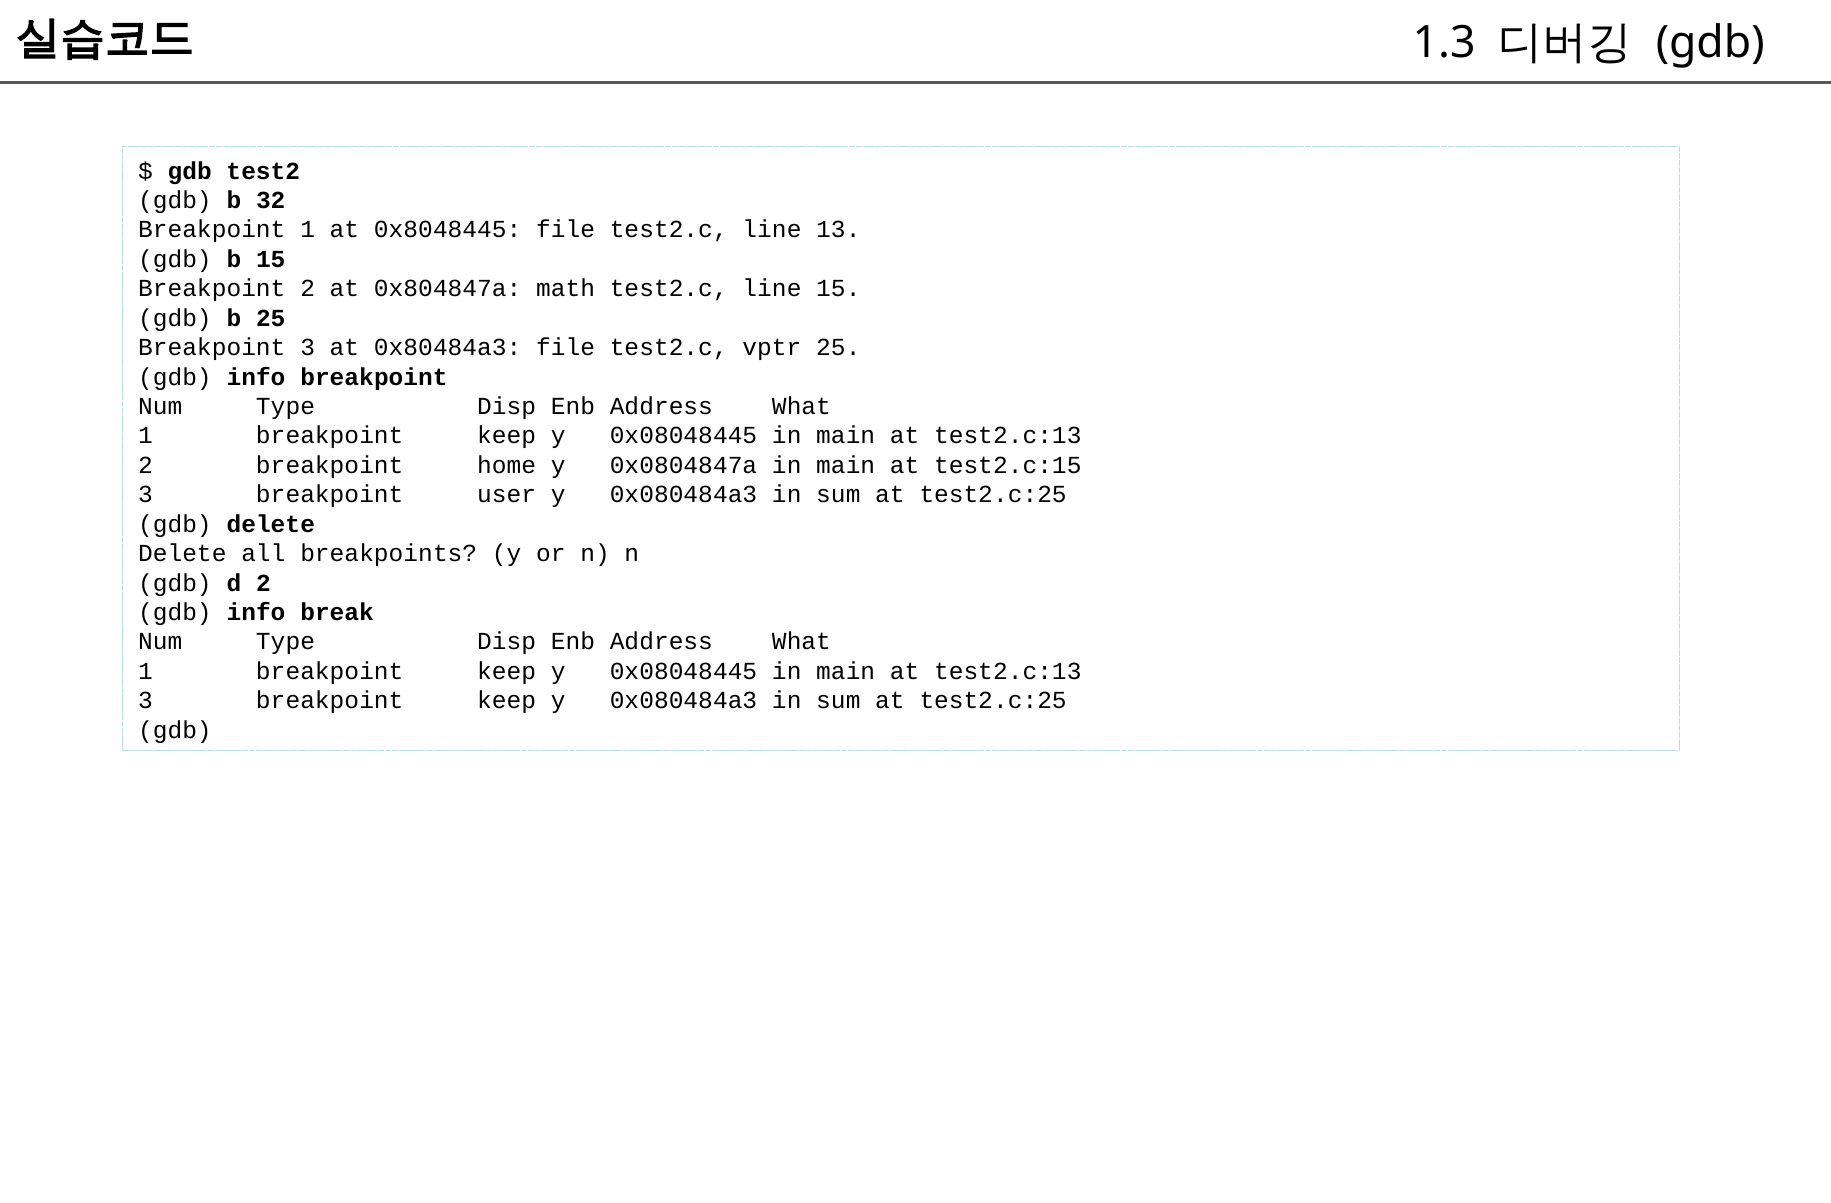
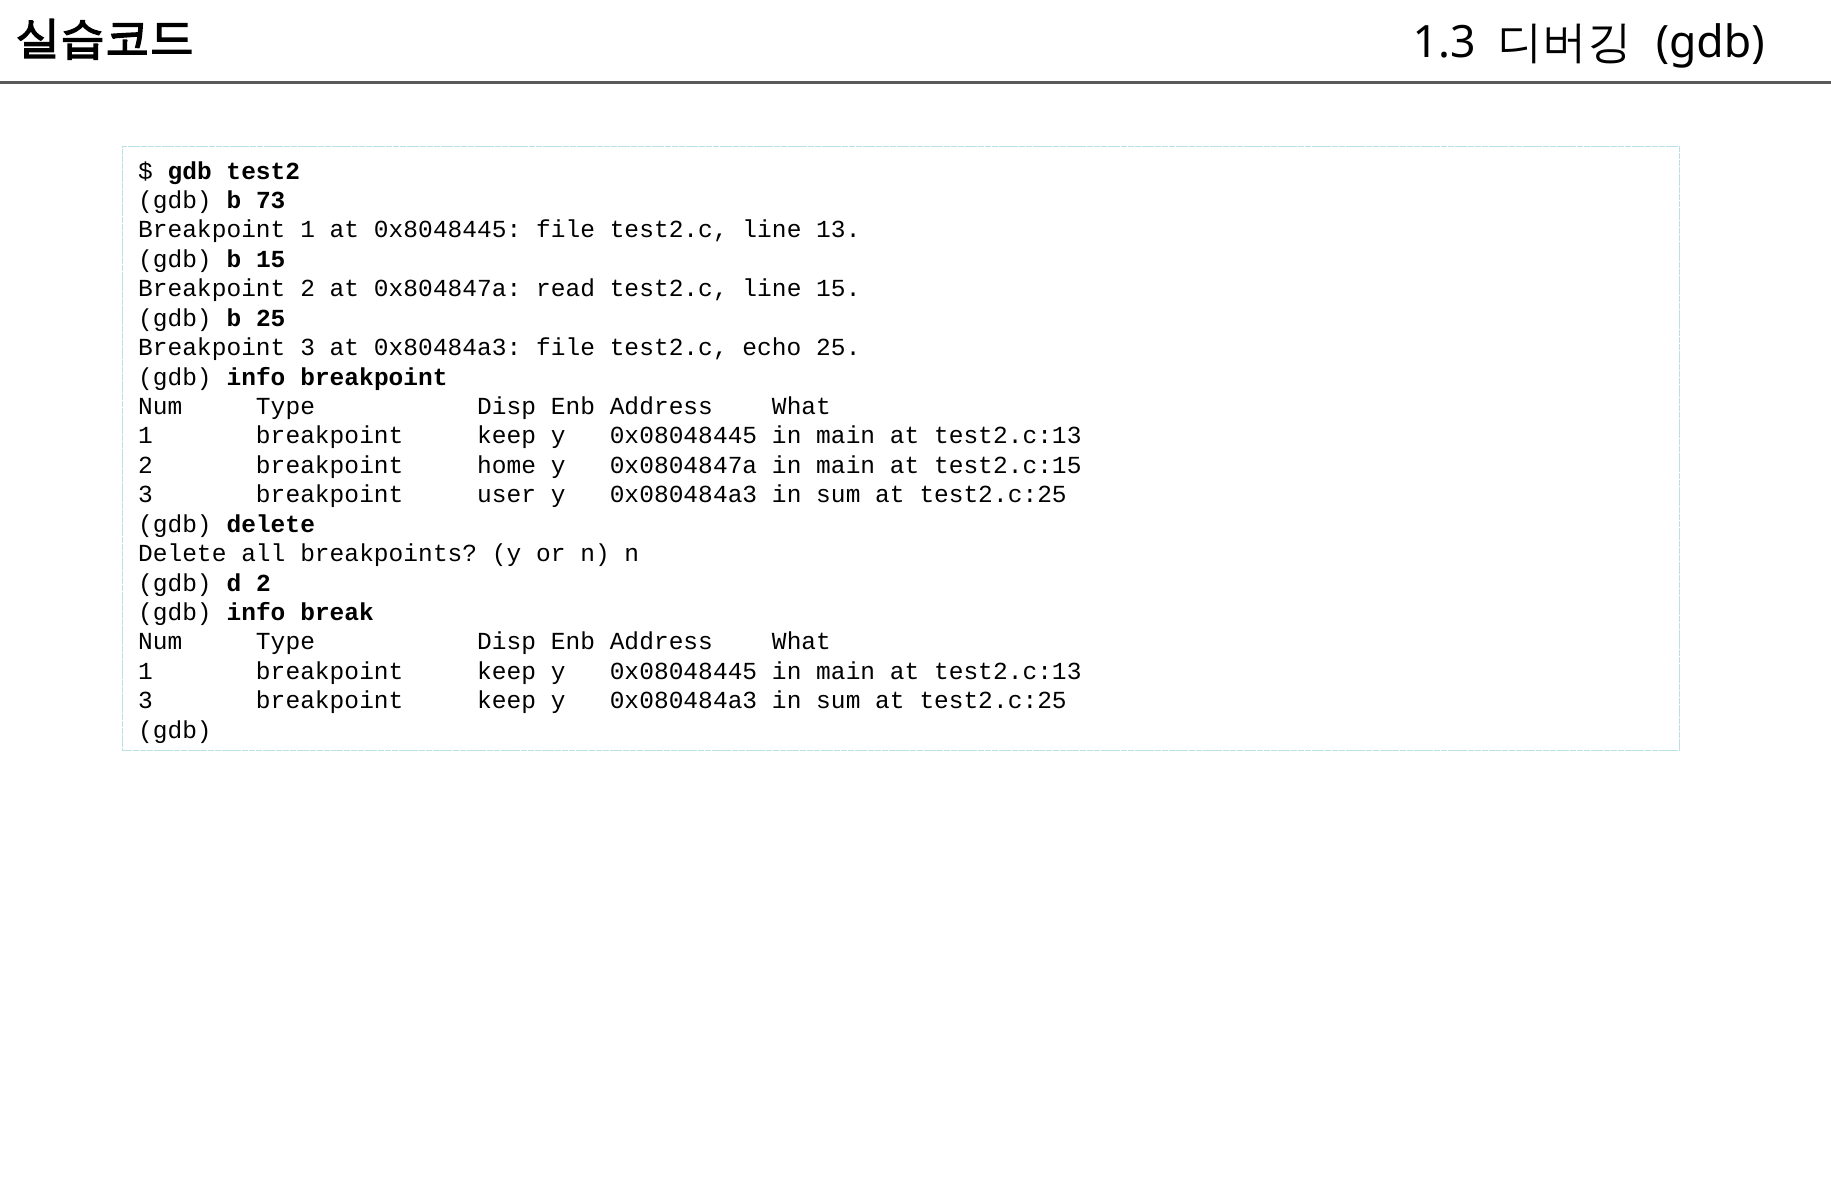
32: 32 -> 73
math: math -> read
vptr: vptr -> echo
